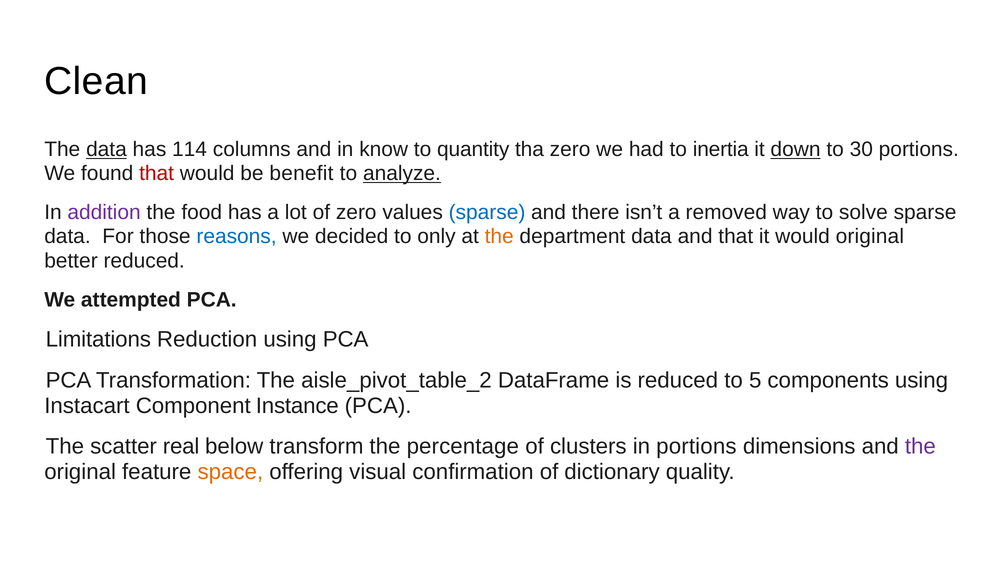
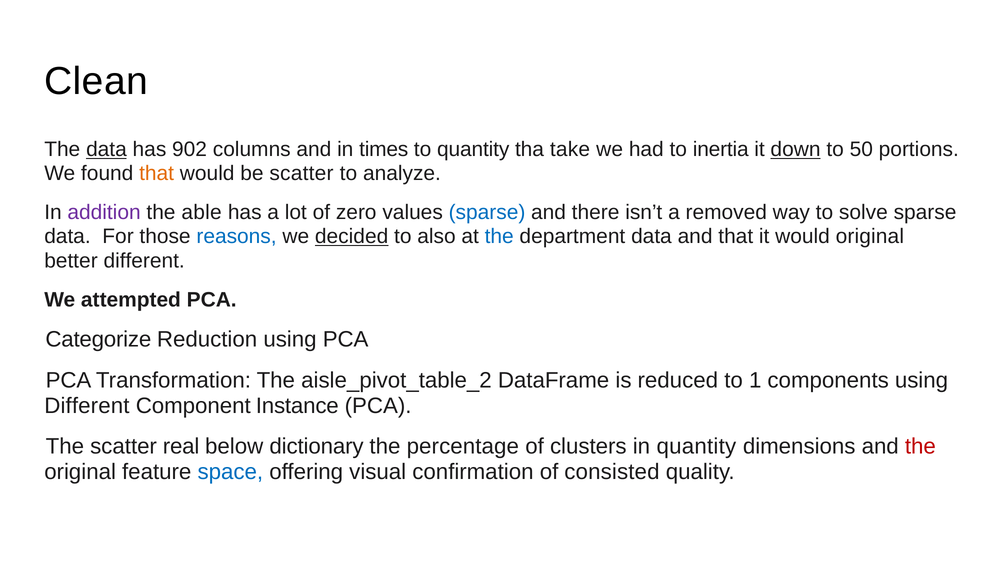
114: 114 -> 902
know: know -> times
tha zero: zero -> take
30: 30 -> 50
that at (157, 174) colour: red -> orange
be benefit: benefit -> scatter
analyze underline: present -> none
food: food -> able
decided underline: none -> present
only: only -> also
the at (499, 237) colour: orange -> blue
better reduced: reduced -> different
Limitations: Limitations -> Categorize
5: 5 -> 1
Instacart at (87, 406): Instacart -> Different
transform: transform -> dictionary
in portions: portions -> quantity
the at (920, 447) colour: purple -> red
space colour: orange -> blue
dictionary: dictionary -> consisted
